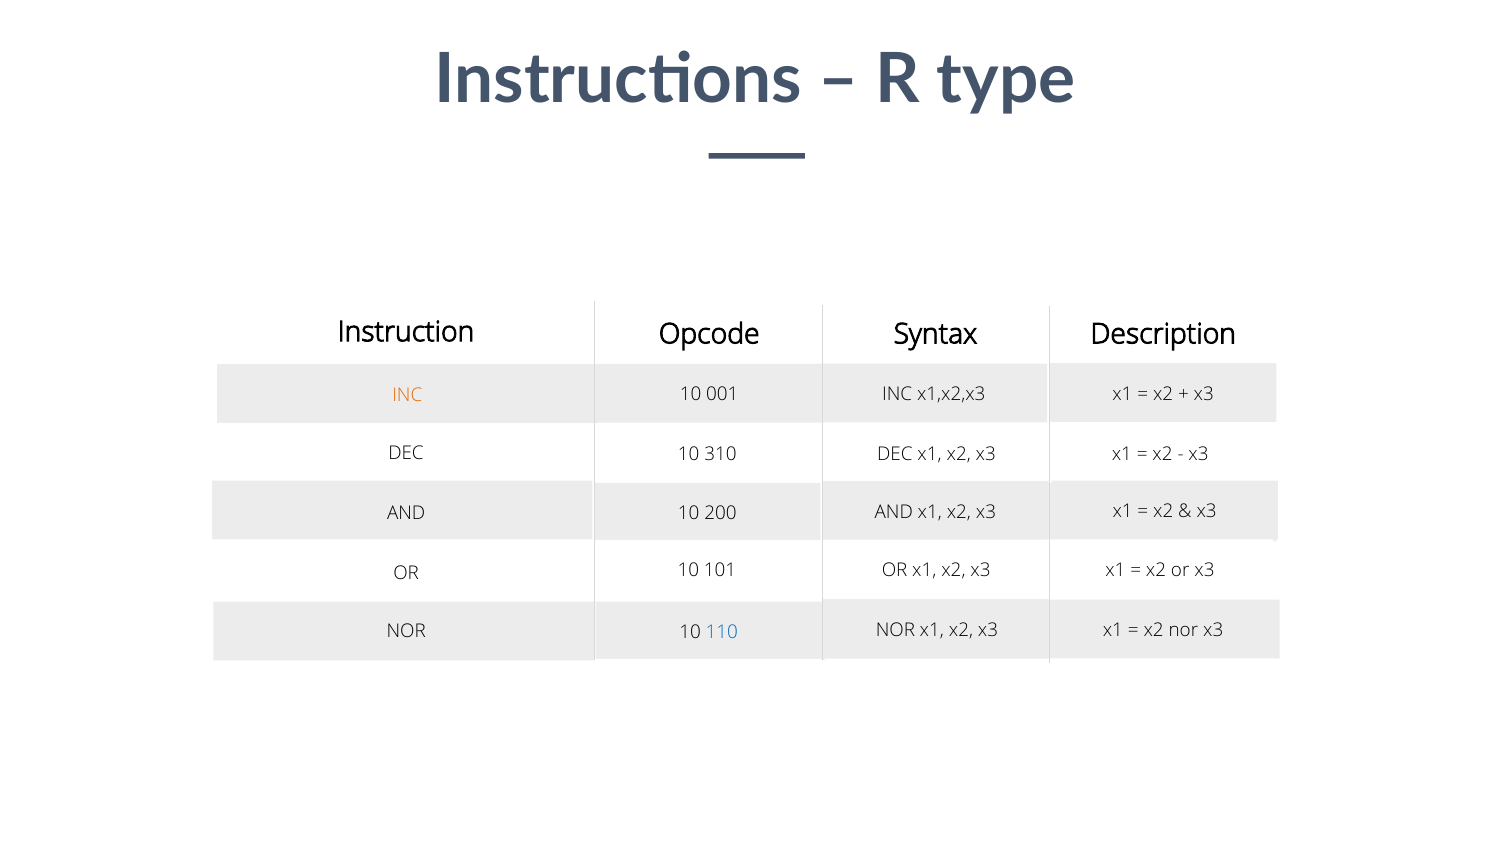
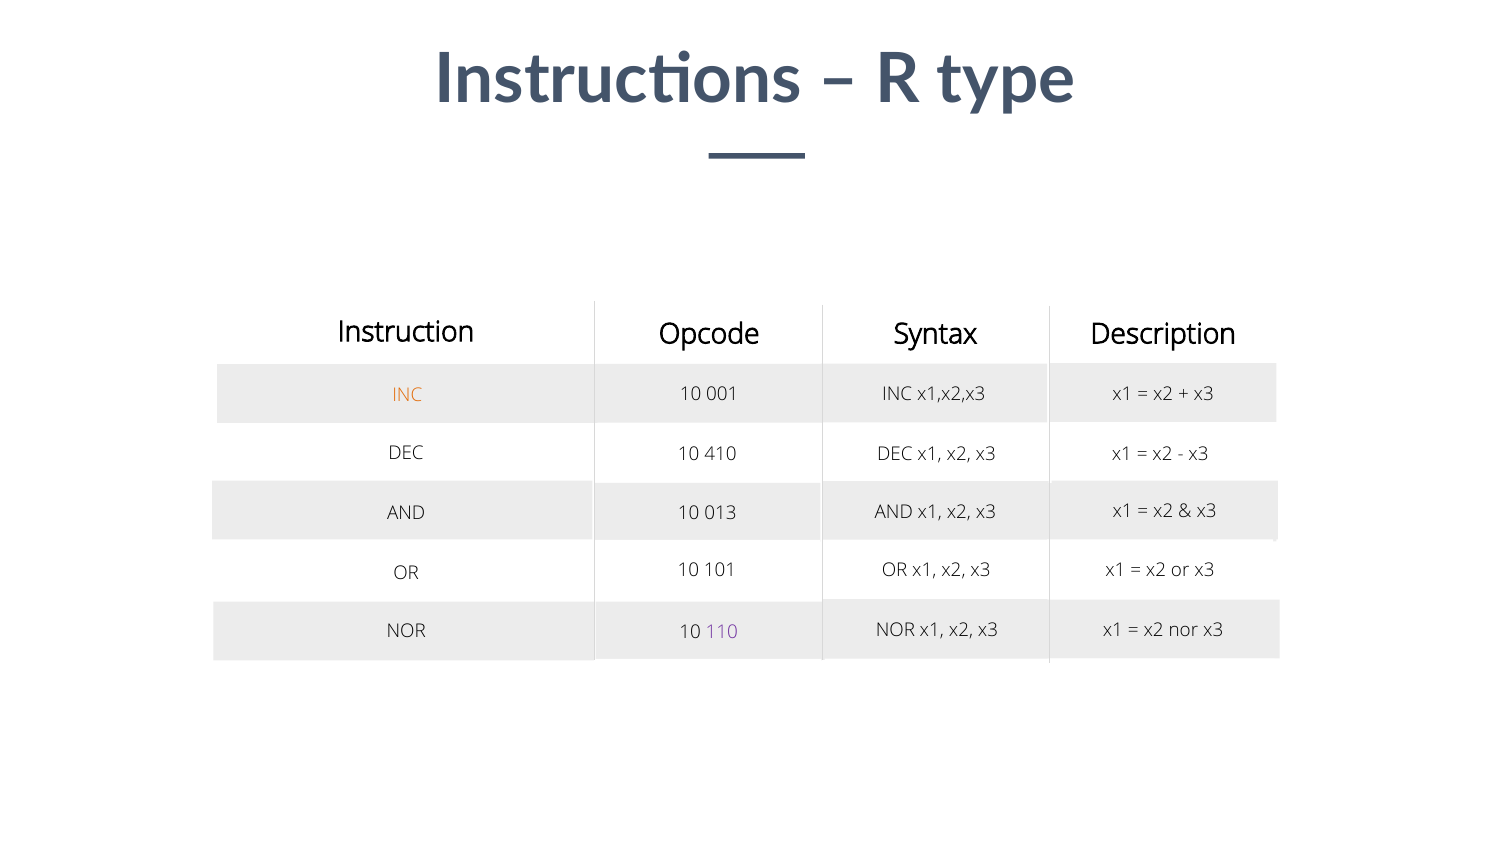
310: 310 -> 410
200: 200 -> 013
110 colour: blue -> purple
